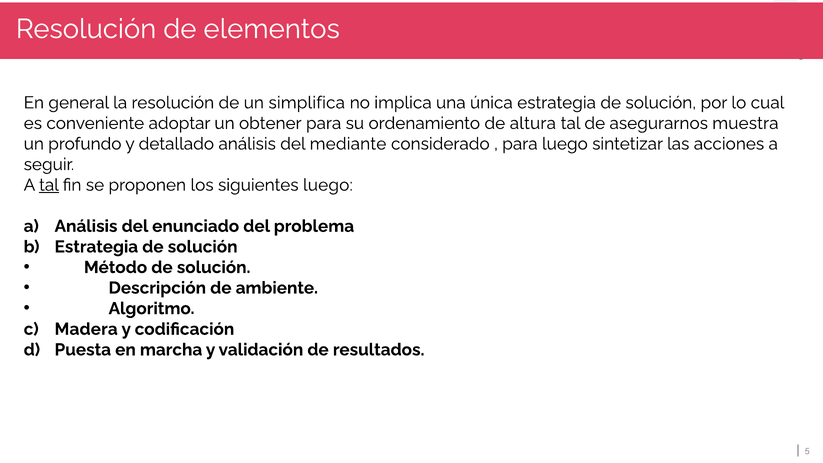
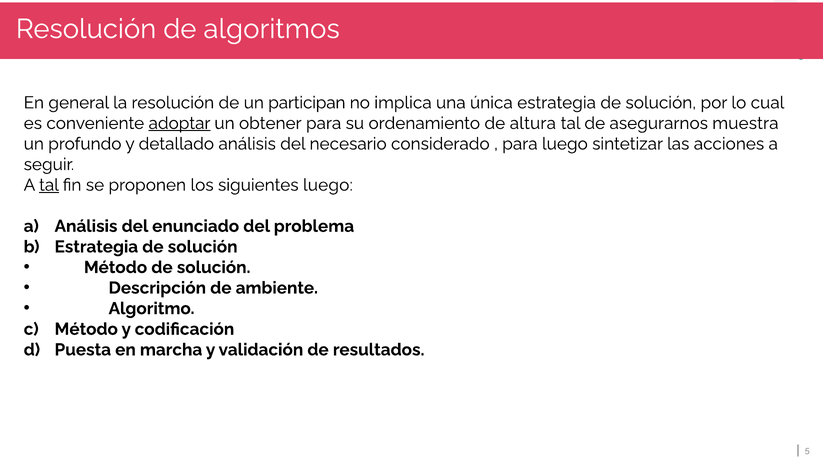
elementos: elementos -> algoritmos
simplifica: simplifica -> participan
adoptar underline: none -> present
mediante: mediante -> necesario
Madera at (86, 329): Madera -> Método
